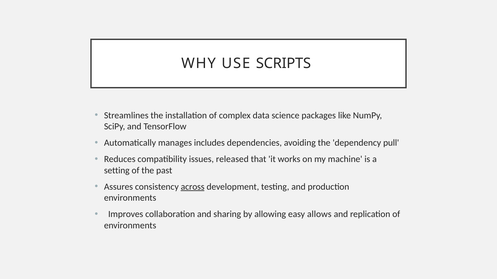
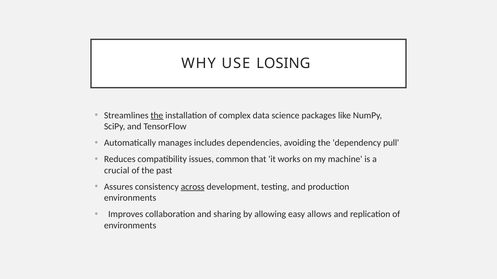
SCRIPTS: SCRIPTS -> LOSING
the at (157, 116) underline: none -> present
released: released -> common
setting: setting -> crucial
